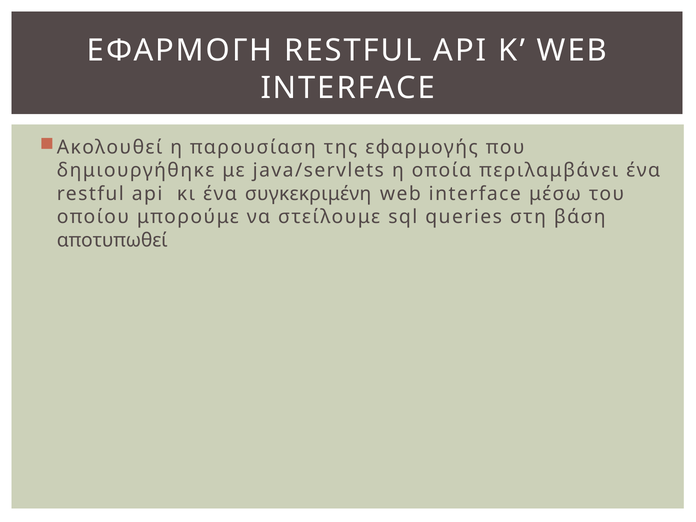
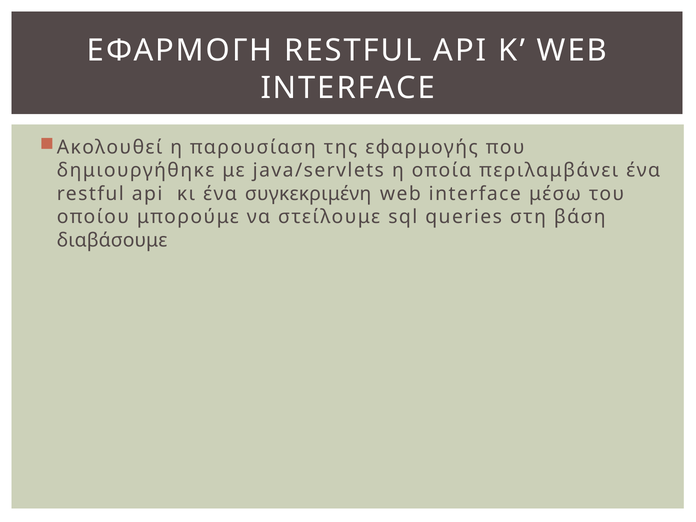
αποτυπωθεί: αποτυπωθεί -> διαβάσουμε
